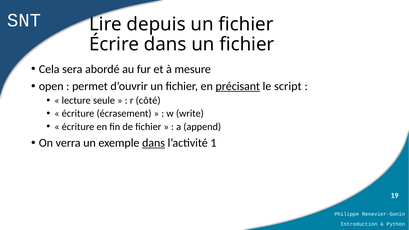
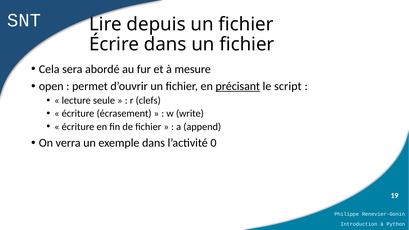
côté: côté -> clefs
dans at (154, 143) underline: present -> none
1: 1 -> 0
